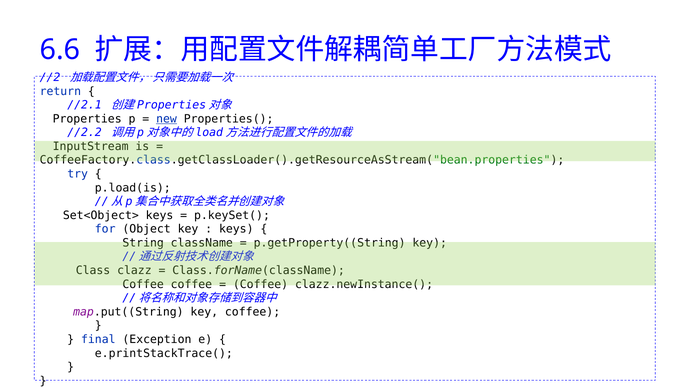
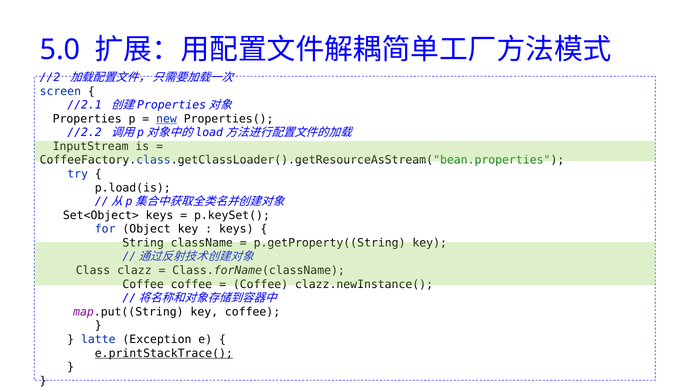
6.6: 6.6 -> 5.0
return: return -> screen
final: final -> latte
e.printStackTrace( underline: none -> present
